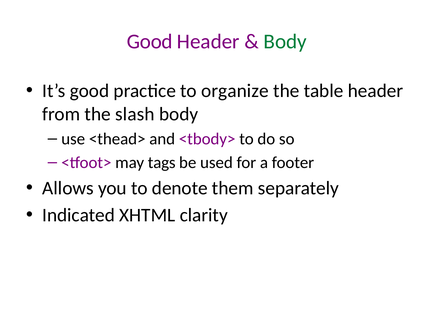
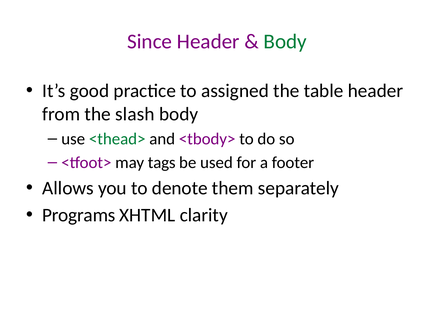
Good at (150, 42): Good -> Since
organize: organize -> assigned
<thead> colour: black -> green
Indicated: Indicated -> Programs
